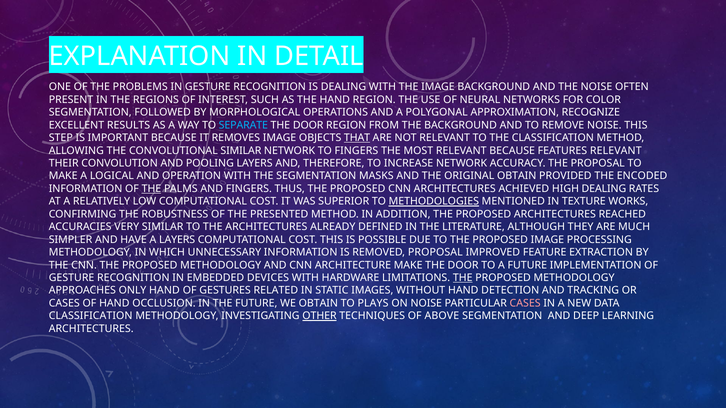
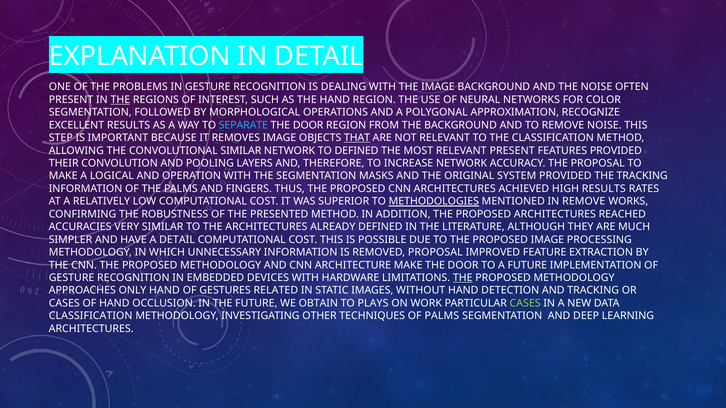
THE at (120, 100) underline: none -> present
TO FINGERS: FINGERS -> DEFINED
RELEVANT BECAUSE: BECAUSE -> PRESENT
FEATURES RELEVANT: RELEVANT -> PROVIDED
ORIGINAL OBTAIN: OBTAIN -> SYSTEM
THE ENCODED: ENCODED -> TRACKING
THE at (151, 189) underline: present -> none
HIGH DEALING: DEALING -> RESULTS
IN TEXTURE: TEXTURE -> REMOVE
A LAYERS: LAYERS -> DETAIL
ON NOISE: NOISE -> WORK
CASES at (525, 303) colour: pink -> light green
OTHER underline: present -> none
OF ABOVE: ABOVE -> PALMS
